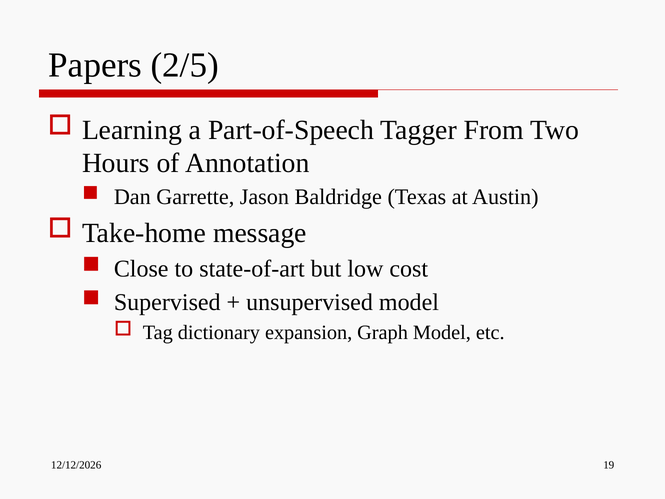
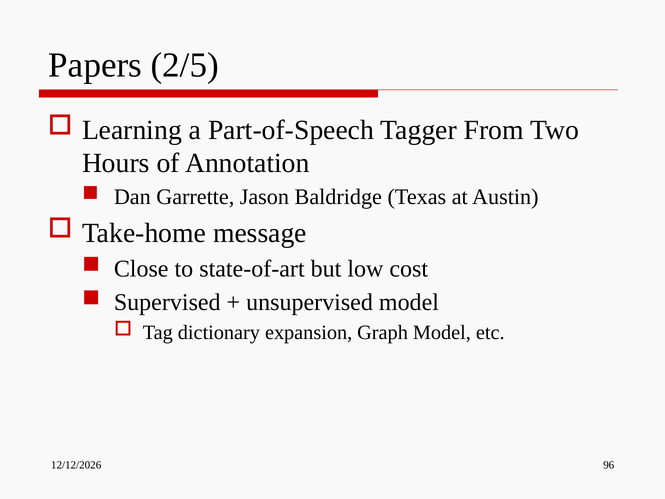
19: 19 -> 96
